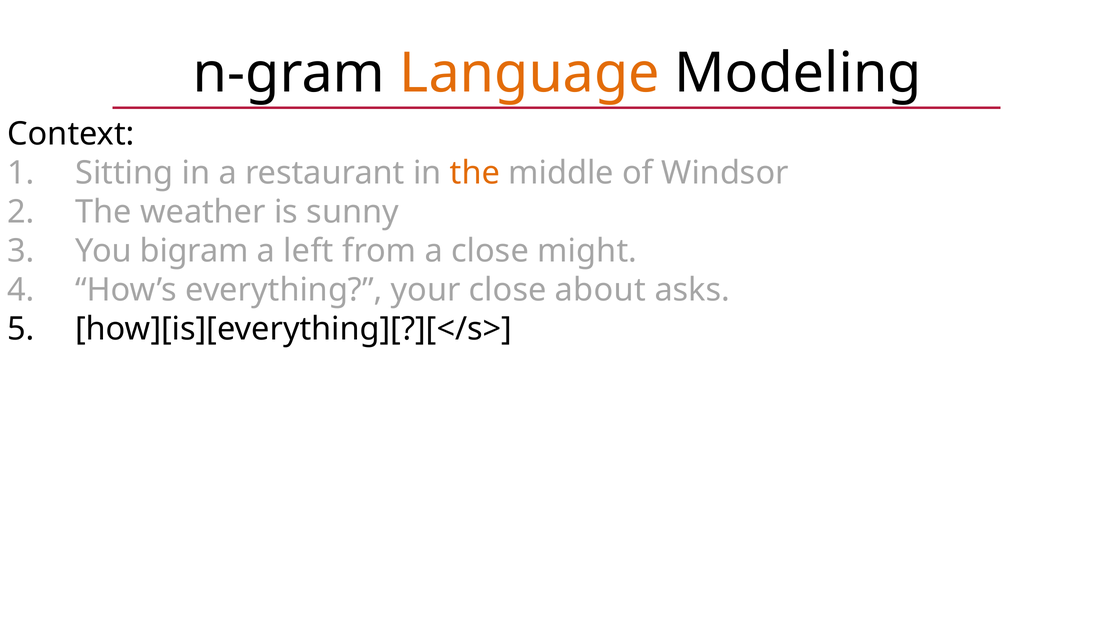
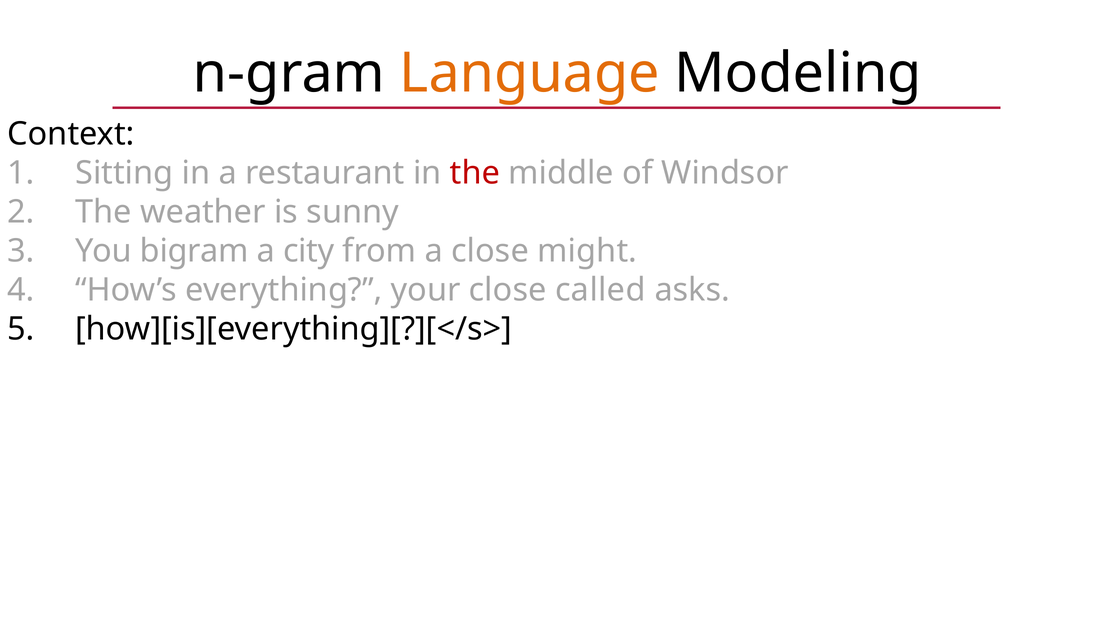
the at (475, 173) colour: orange -> red
left: left -> city
about: about -> called
